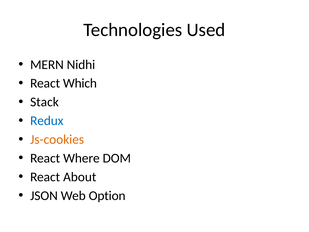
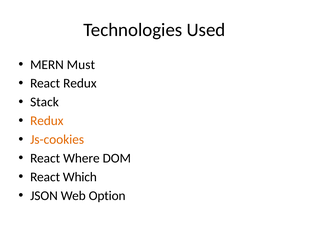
Nidhi: Nidhi -> Must
React Which: Which -> Redux
Redux at (47, 121) colour: blue -> orange
About: About -> Which
